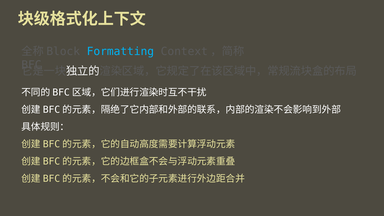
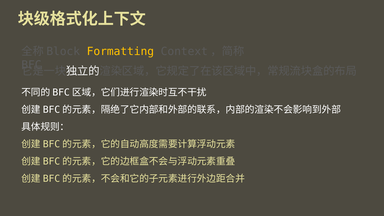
Formatting colour: light blue -> yellow
